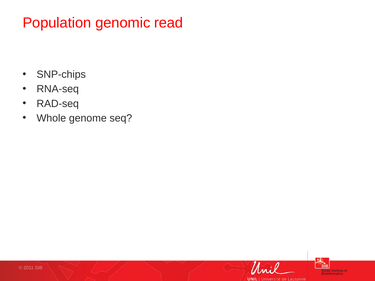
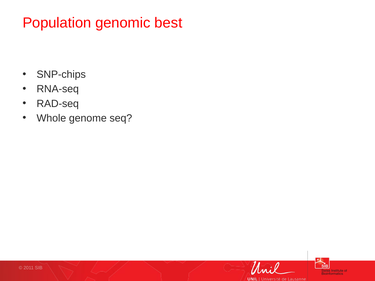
read: read -> best
